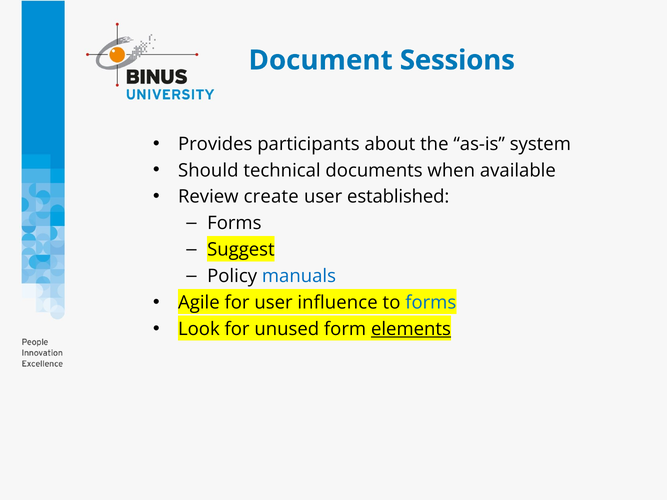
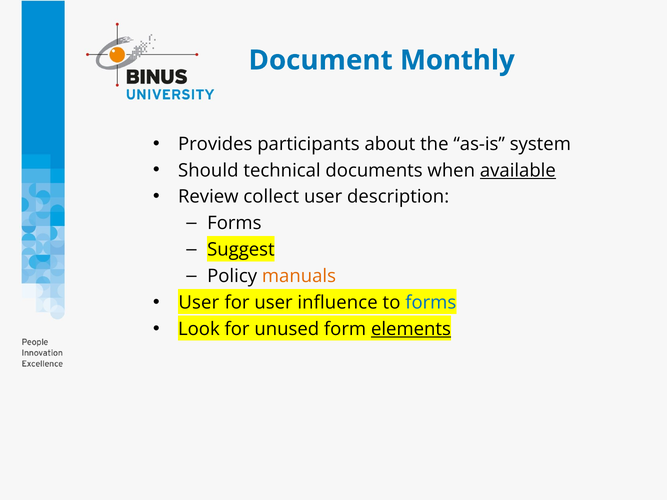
Sessions: Sessions -> Monthly
available underline: none -> present
create: create -> collect
established: established -> description
manuals colour: blue -> orange
Agile at (199, 303): Agile -> User
